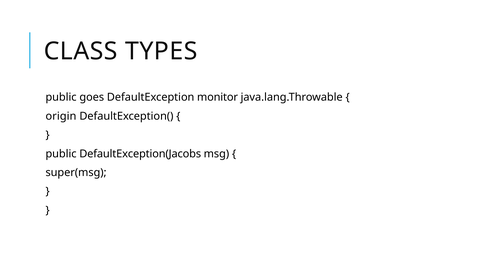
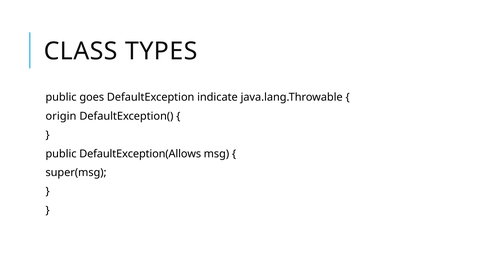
monitor: monitor -> indicate
DefaultException(Jacobs: DefaultException(Jacobs -> DefaultException(Allows
